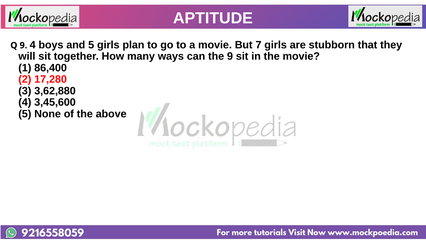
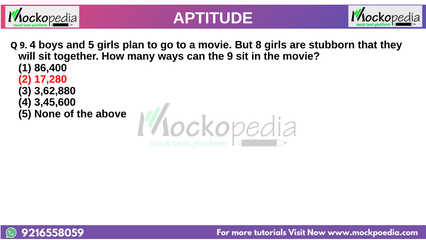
7: 7 -> 8
